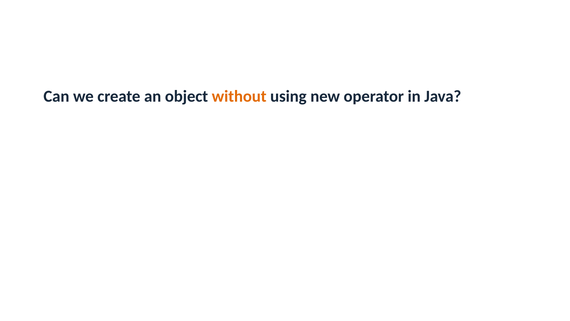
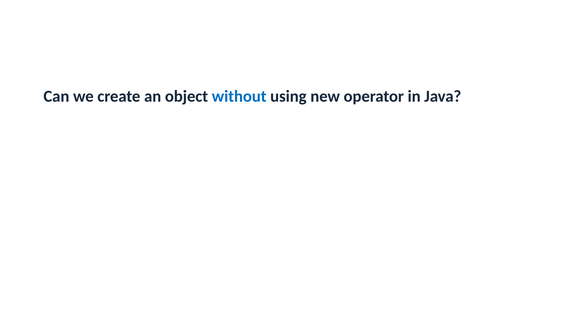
without colour: orange -> blue
